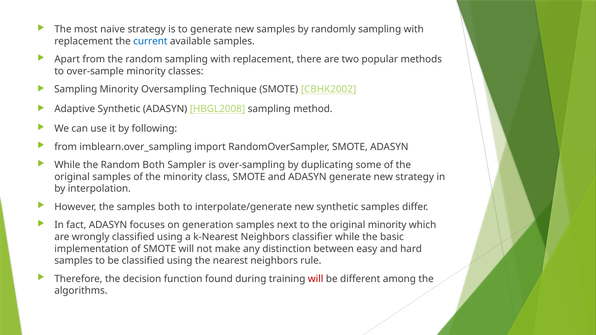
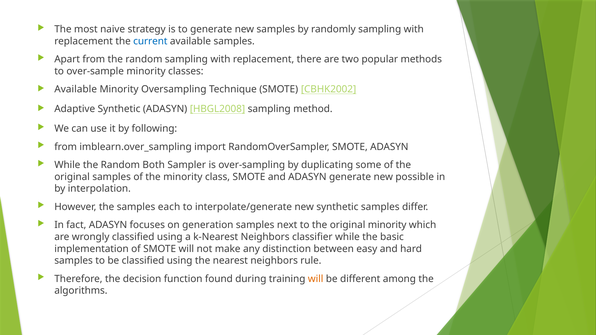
Sampling at (76, 89): Sampling -> Available
new strategy: strategy -> possible
samples both: both -> each
will at (316, 279) colour: red -> orange
